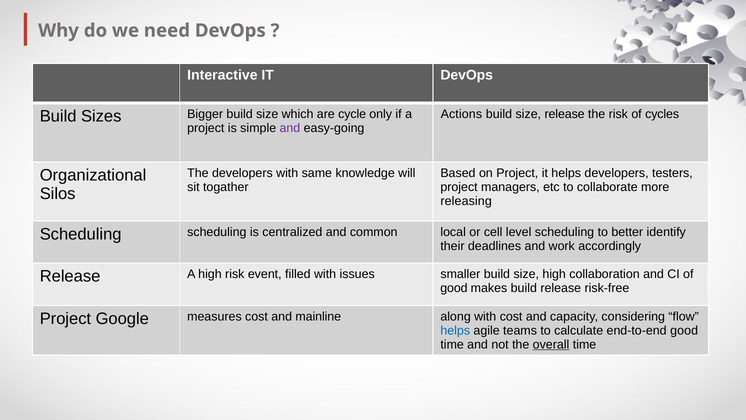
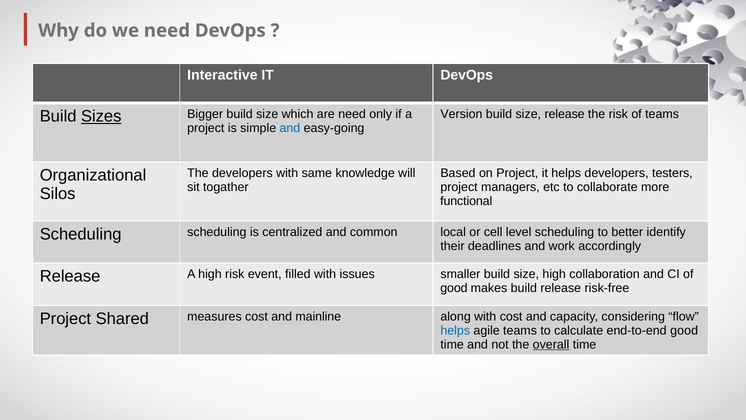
Actions: Actions -> Version
of cycles: cycles -> teams
Sizes underline: none -> present
are cycle: cycle -> need
and at (290, 128) colour: purple -> blue
releasing: releasing -> functional
Google: Google -> Shared
